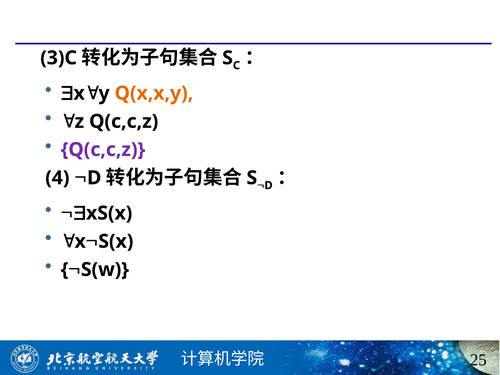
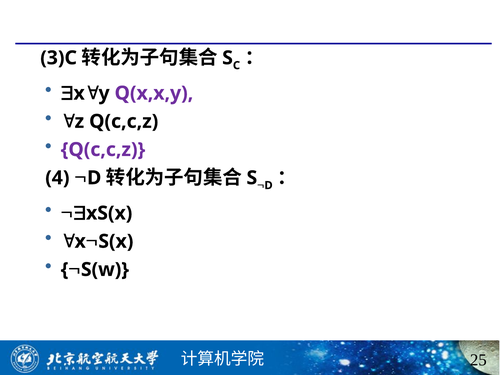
Q(x,x,y colour: orange -> purple
